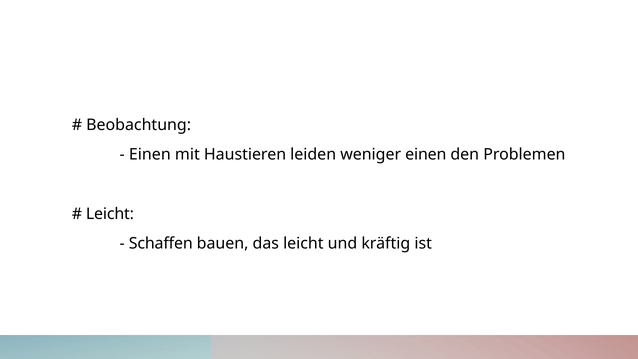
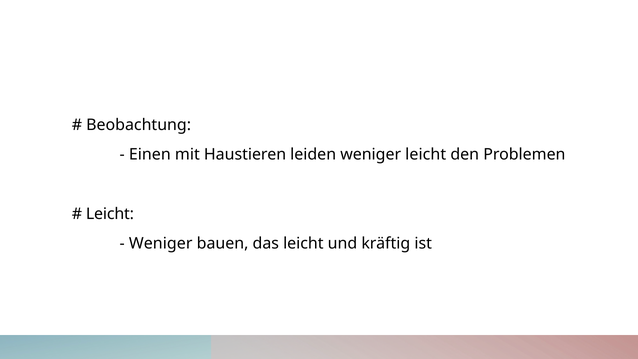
weniger einen: einen -> leicht
Schaffen at (161, 243): Schaffen -> Weniger
